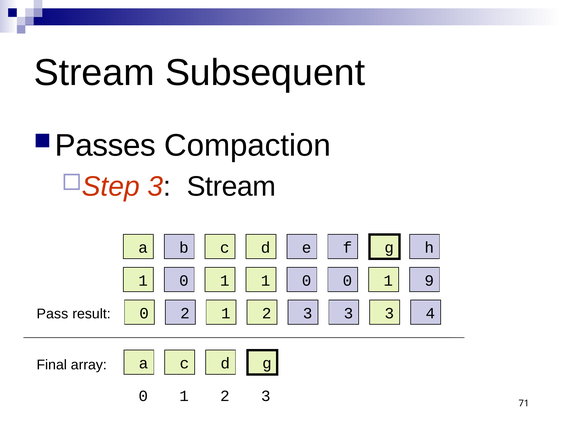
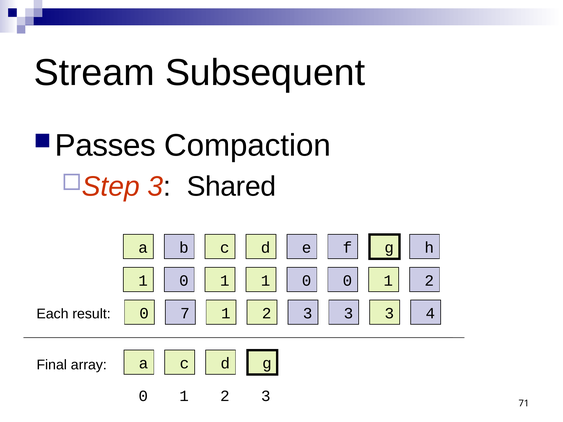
3 Stream: Stream -> Shared
1 0 1 9: 9 -> 2
Pass: Pass -> Each
0 2: 2 -> 7
